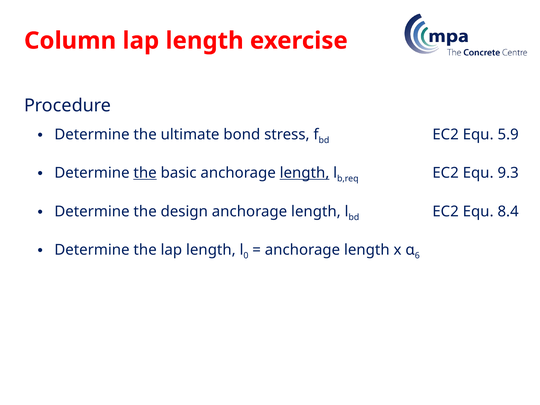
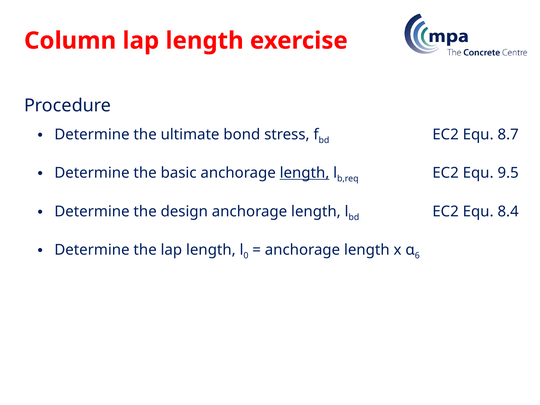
5.9: 5.9 -> 8.7
the at (145, 173) underline: present -> none
9.3: 9.3 -> 9.5
